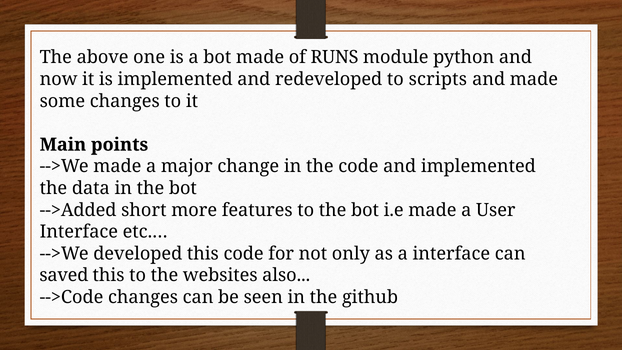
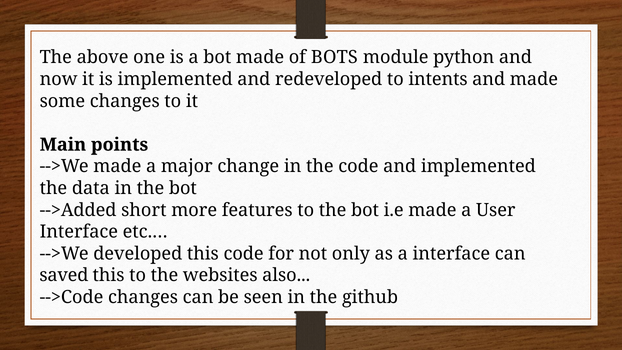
RUNS: RUNS -> BOTS
scripts: scripts -> intents
